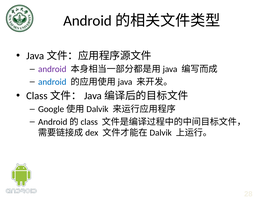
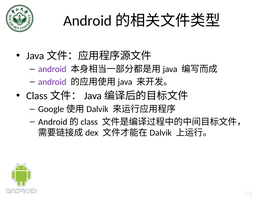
android at (52, 82) colour: blue -> purple
